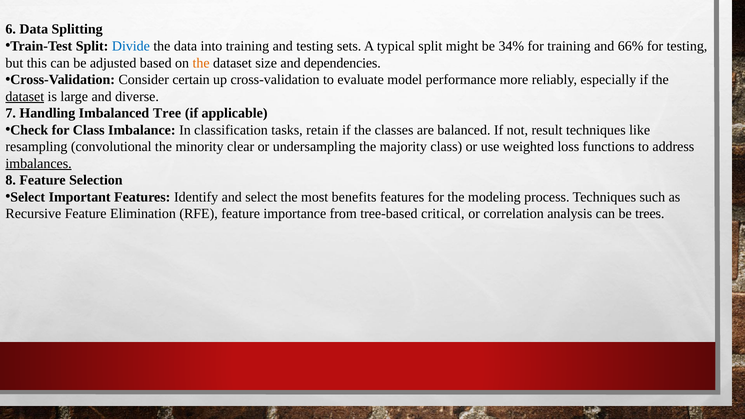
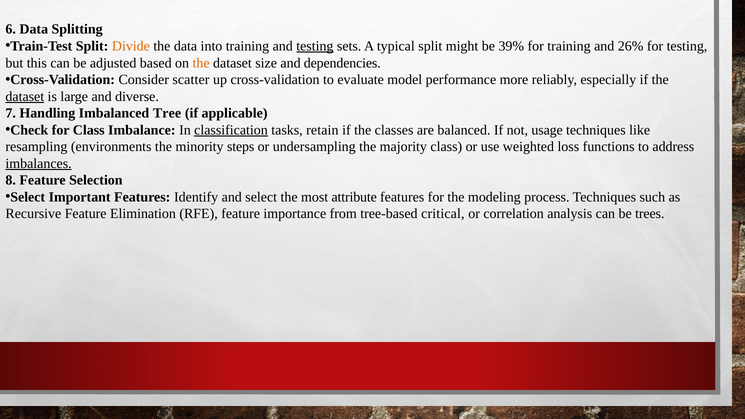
Divide colour: blue -> orange
testing at (315, 46) underline: none -> present
34%: 34% -> 39%
66%: 66% -> 26%
certain: certain -> scatter
classification underline: none -> present
result: result -> usage
convolutional: convolutional -> environments
clear: clear -> steps
benefits: benefits -> attribute
